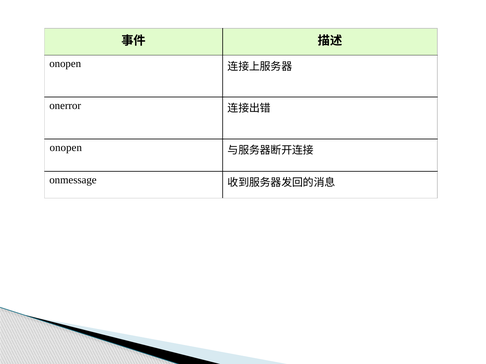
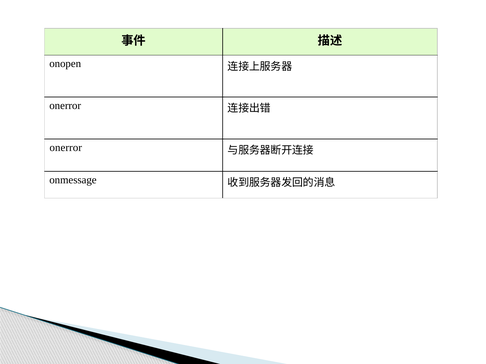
onopen at (66, 148): onopen -> onerror
